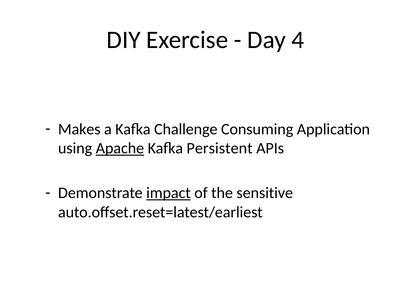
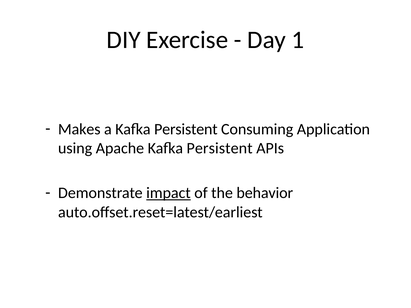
4: 4 -> 1
a Kafka Challenge: Challenge -> Persistent
Apache underline: present -> none
sensitive: sensitive -> behavior
